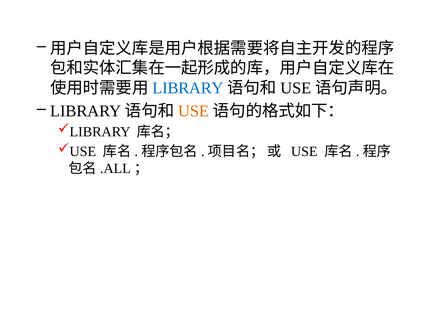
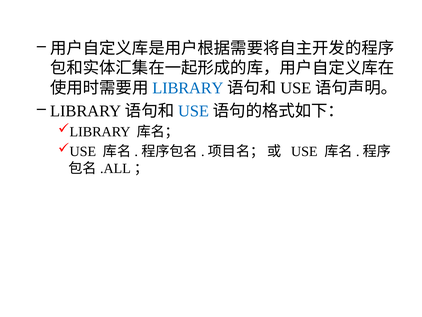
USE at (194, 111) colour: orange -> blue
